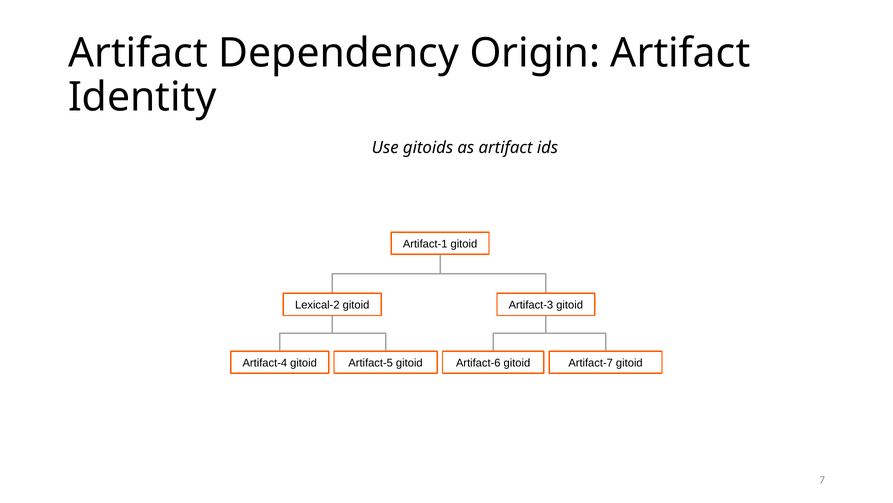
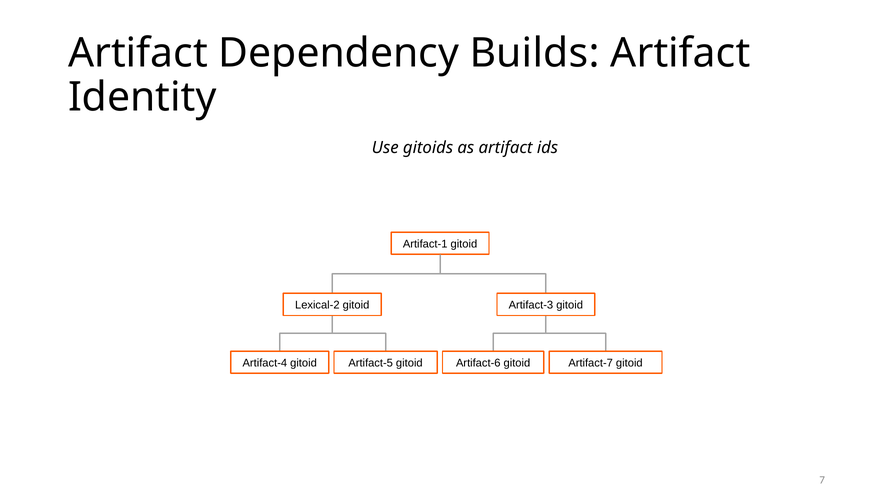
Origin: Origin -> Builds
